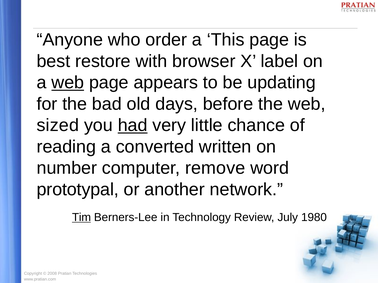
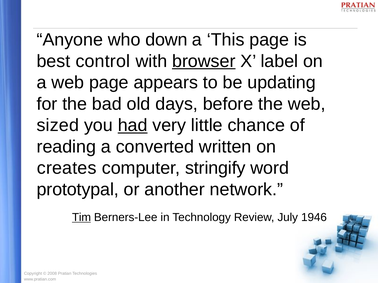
order: order -> down
restore: restore -> control
browser underline: none -> present
web at (68, 83) underline: present -> none
number: number -> creates
remove: remove -> stringify
1980: 1980 -> 1946
